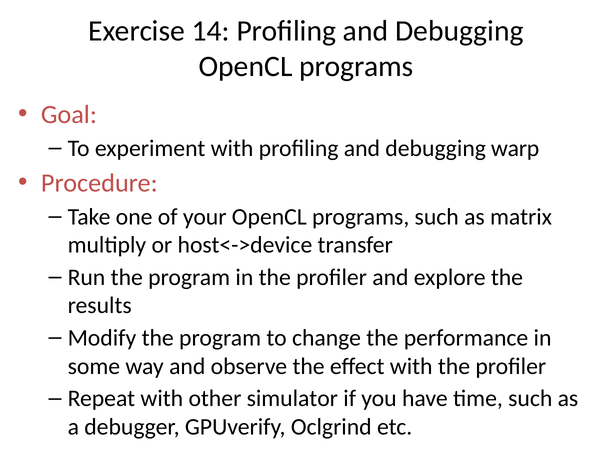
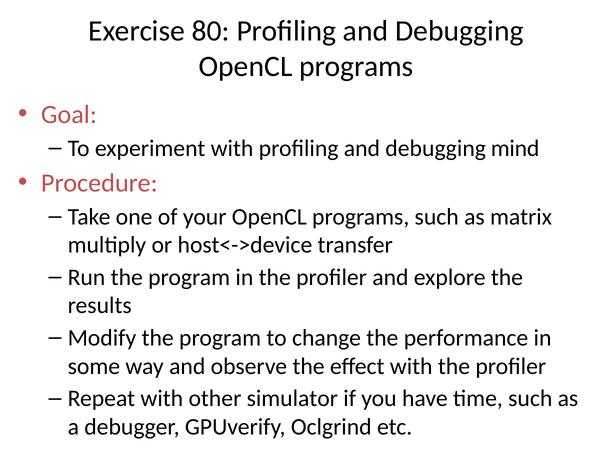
14: 14 -> 80
warp: warp -> mind
